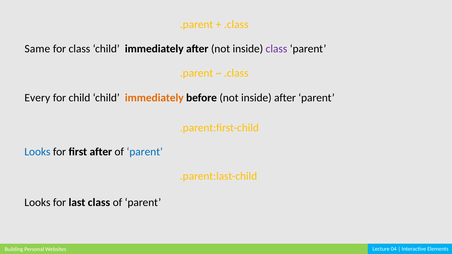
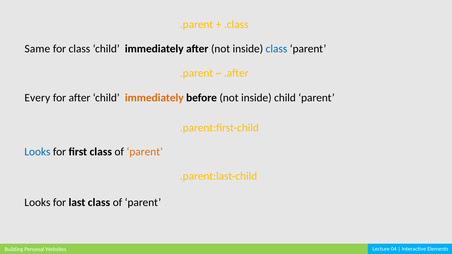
class at (276, 49) colour: purple -> blue
.class at (236, 73): .class -> .after
for child: child -> after
inside after: after -> child
first after: after -> class
parent at (145, 152) colour: blue -> orange
